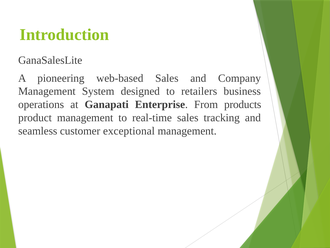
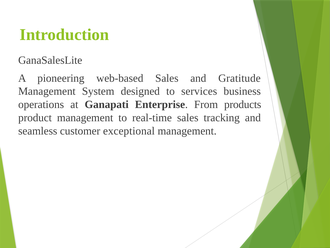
Company: Company -> Gratitude
retailers: retailers -> services
